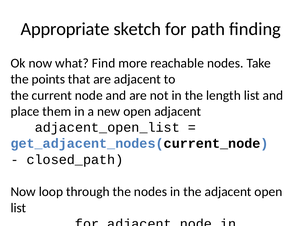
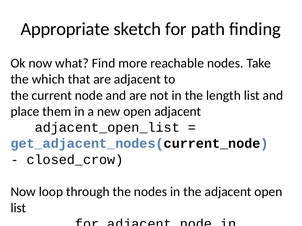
points: points -> which
closed_path: closed_path -> closed_crow
